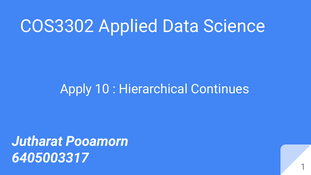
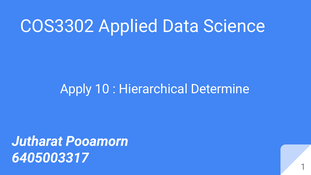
Continues: Continues -> Determine
